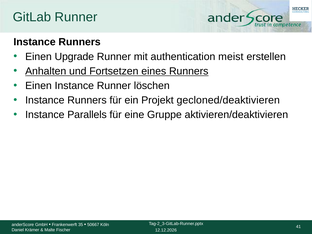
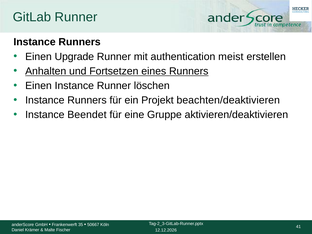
gecloned/deaktivieren: gecloned/deaktivieren -> beachten/deaktivieren
Parallels: Parallels -> Beendet
